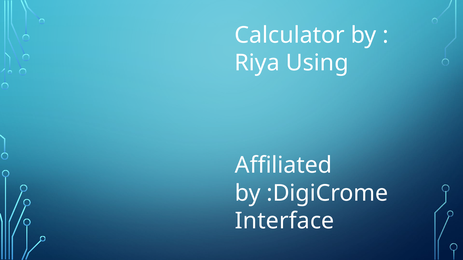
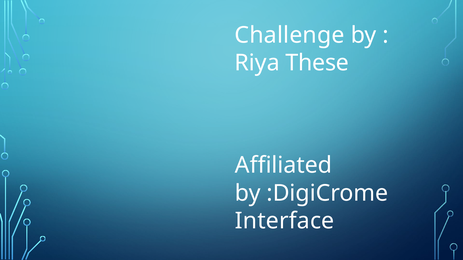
Calculator: Calculator -> Challenge
Using: Using -> These
